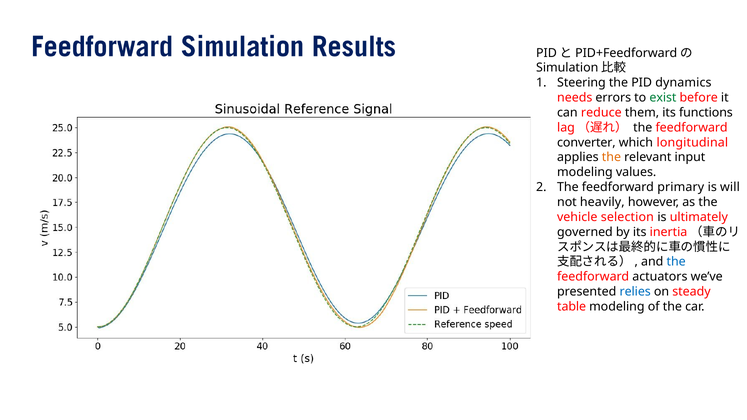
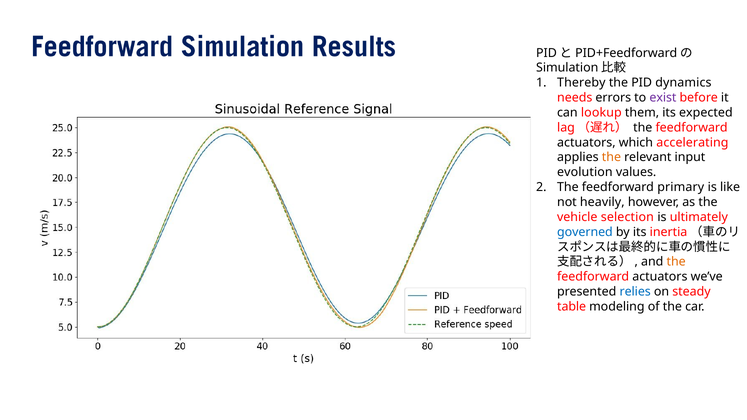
Steering: Steering -> Thereby
exist colour: green -> purple
reduce: reduce -> lookup
functions: functions -> expected
converter at (586, 143): converter -> actuators
longitudinal: longitudinal -> accelerating
modeling at (585, 172): modeling -> evolution
will: will -> like
governed colour: black -> blue
the at (676, 262) colour: blue -> orange
